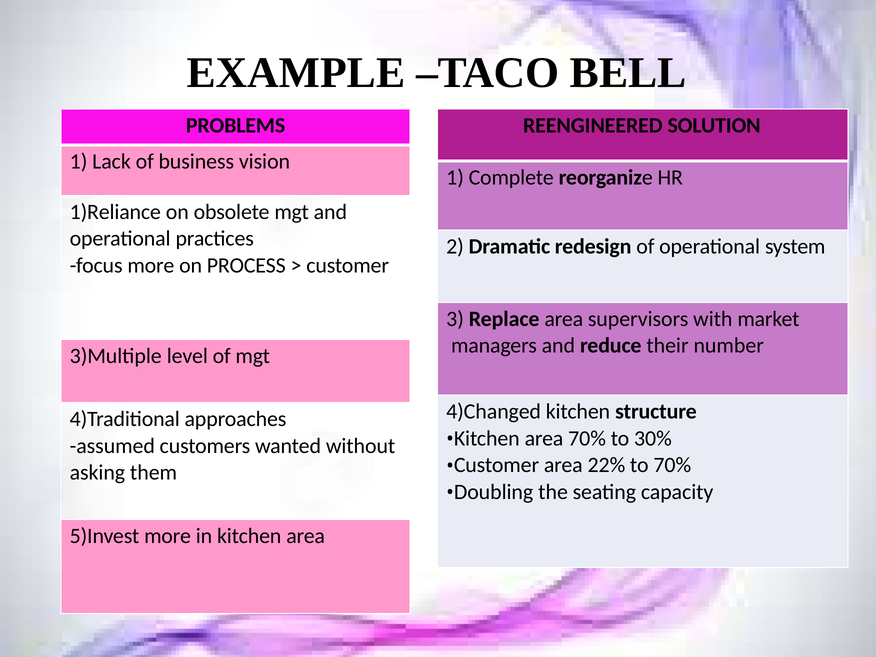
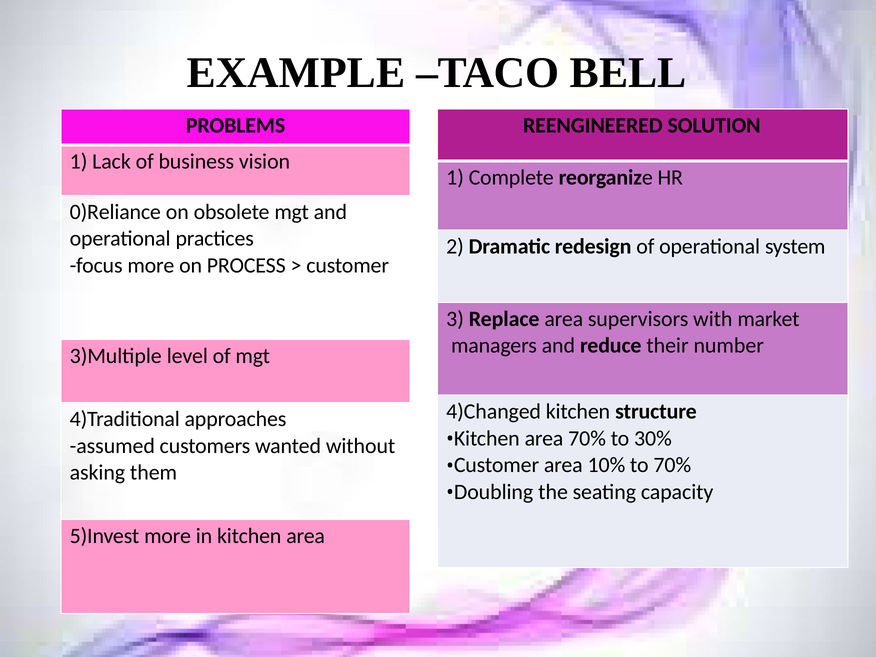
1)Reliance: 1)Reliance -> 0)Reliance
22%: 22% -> 10%
